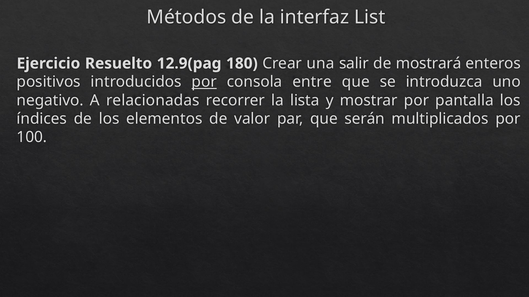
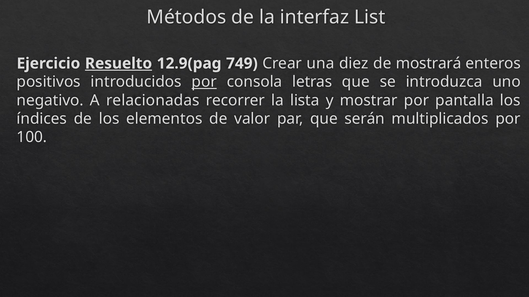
Resuelto underline: none -> present
180: 180 -> 749
salir: salir -> diez
entre: entre -> letras
